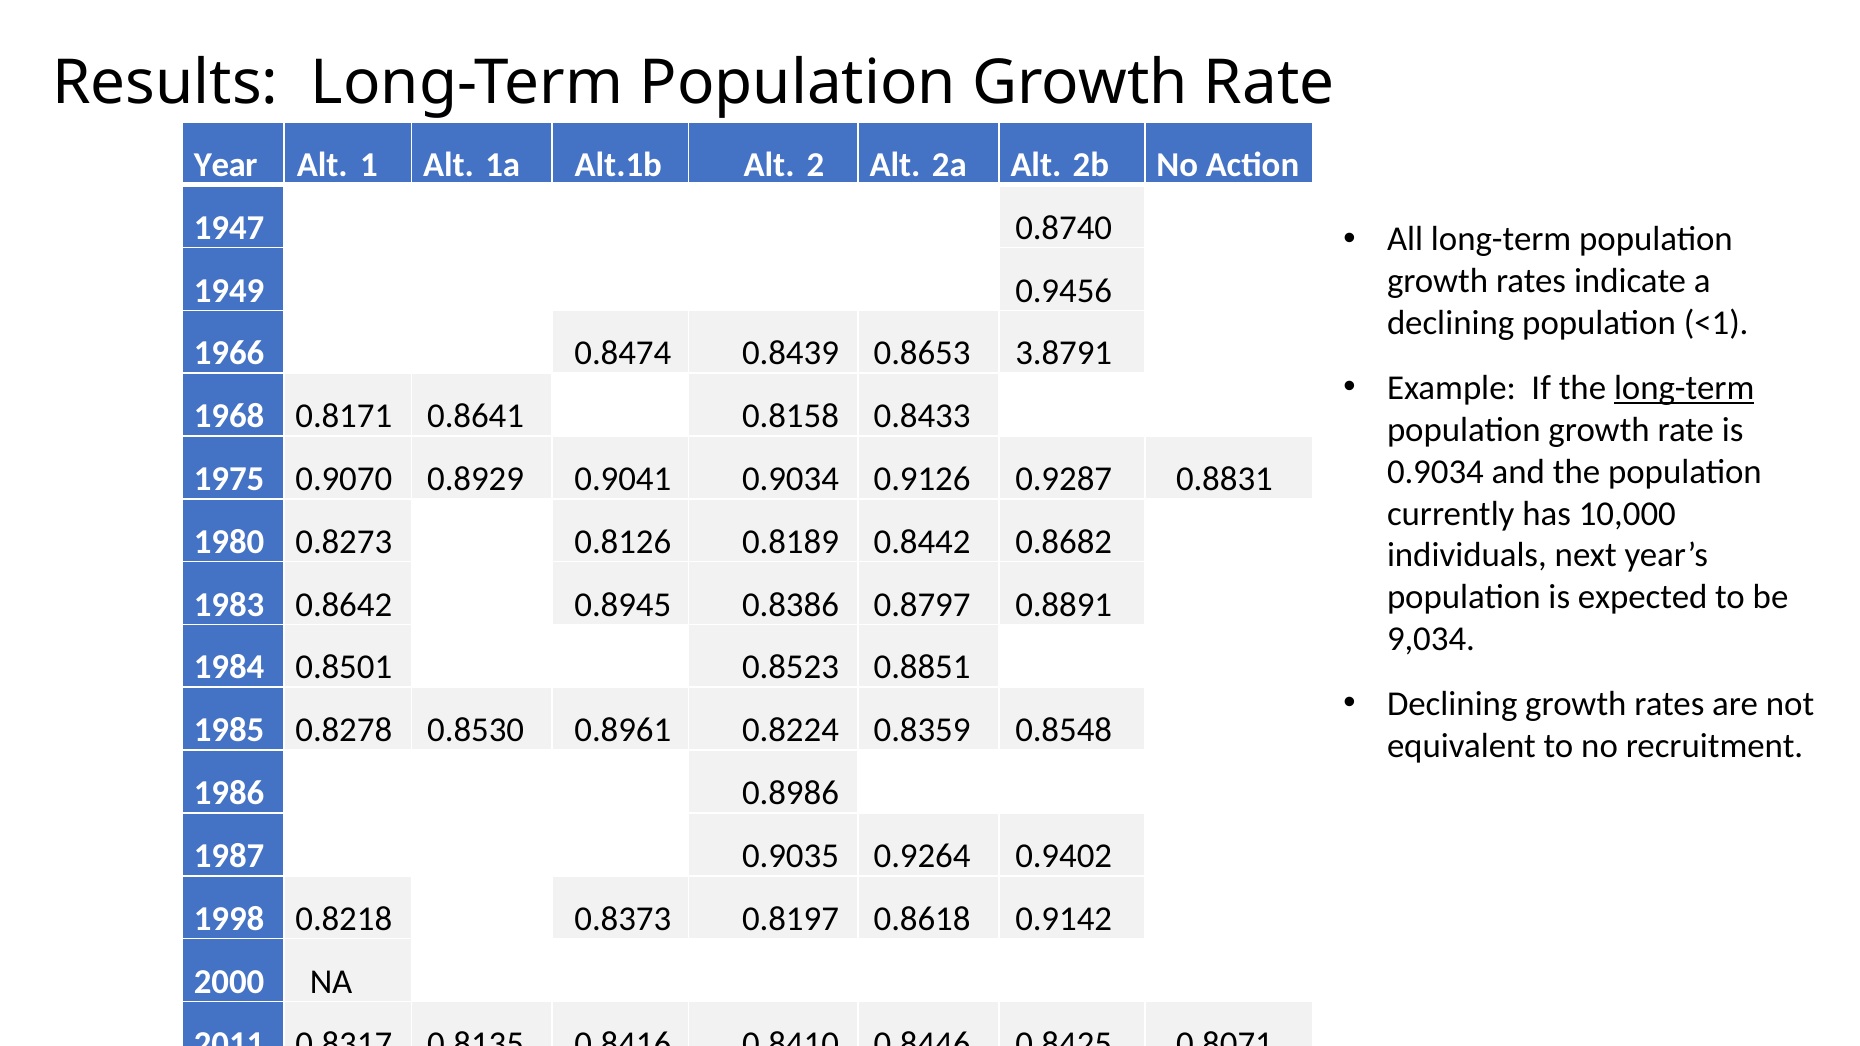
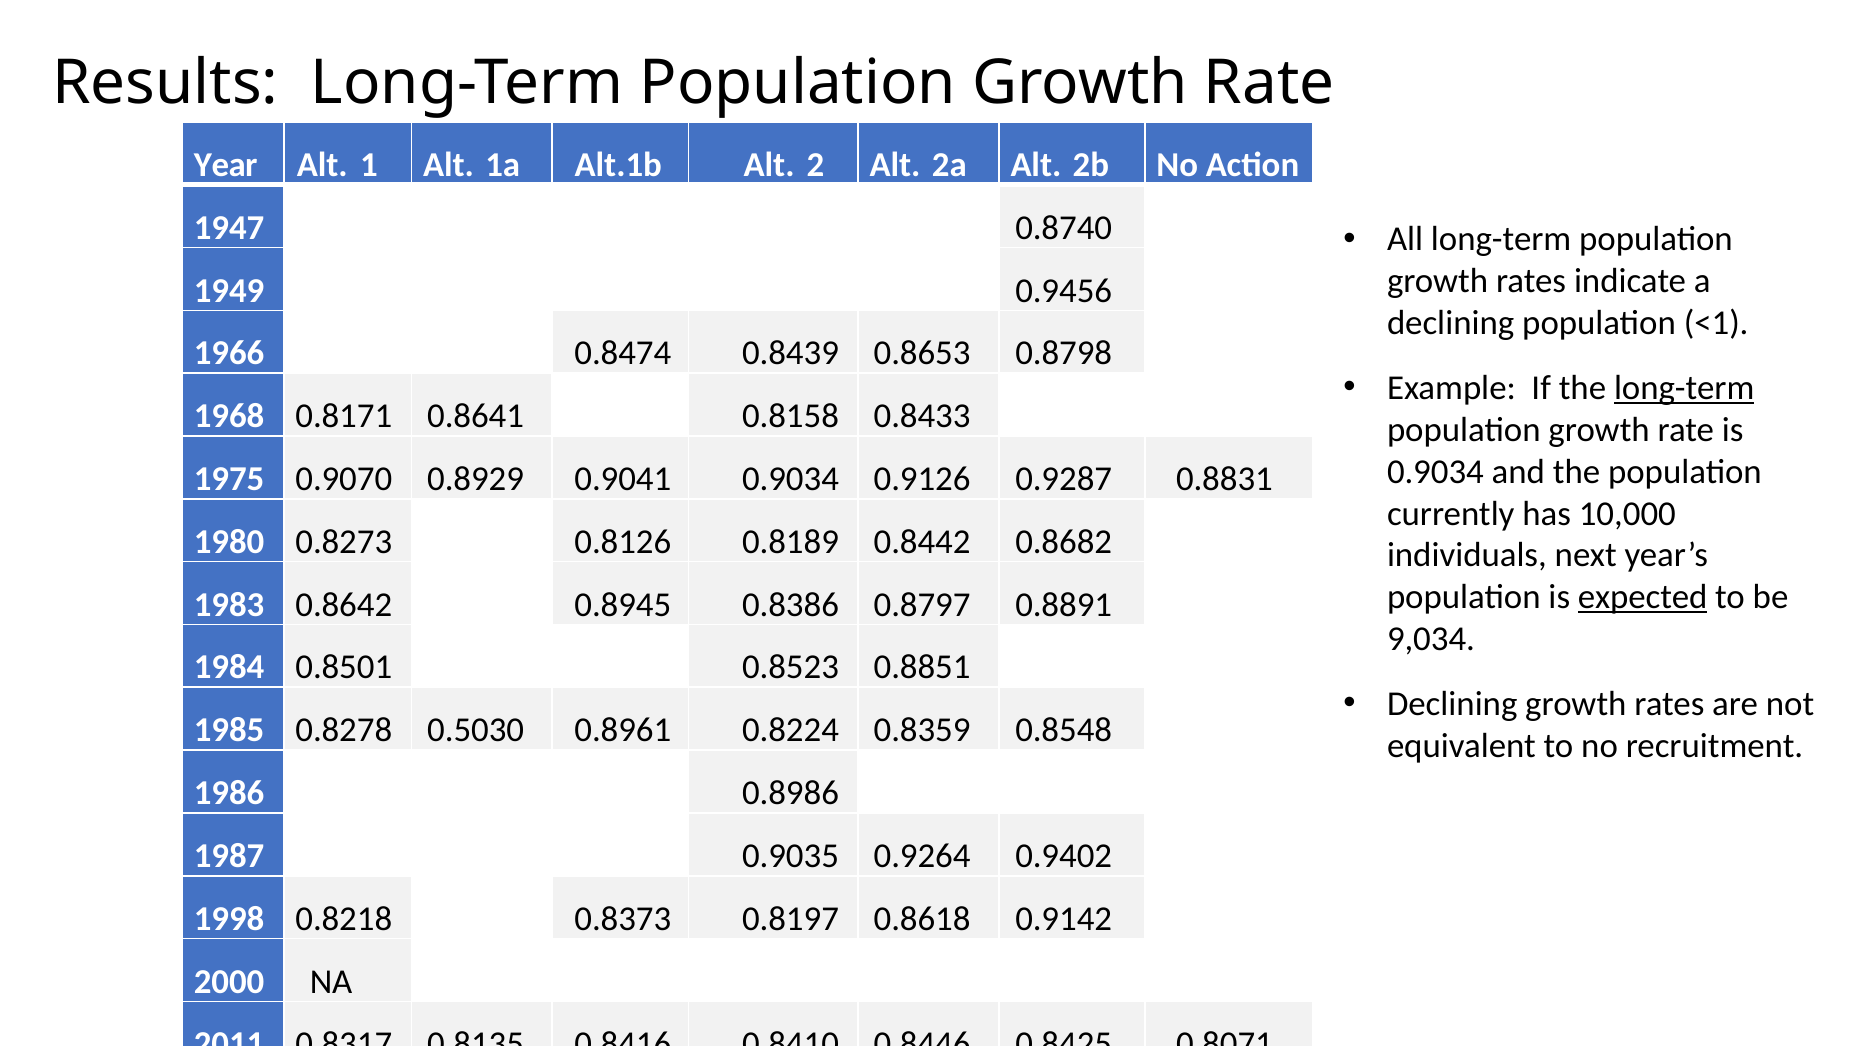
3.8791: 3.8791 -> 0.8798
expected underline: none -> present
0.8530: 0.8530 -> 0.5030
